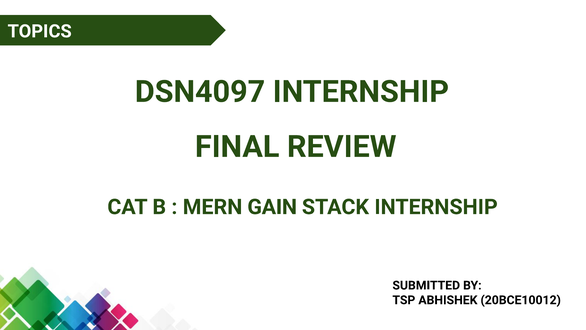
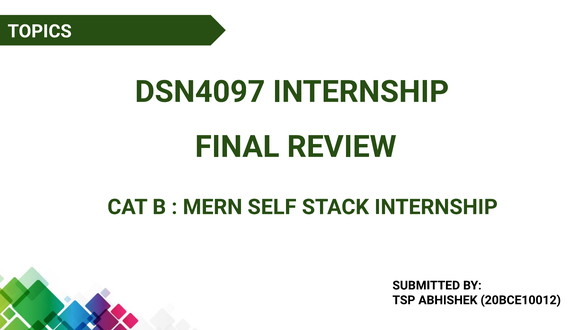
GAIN: GAIN -> SELF
